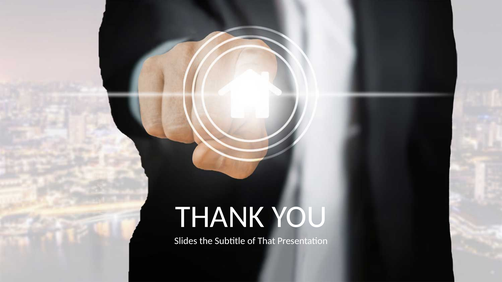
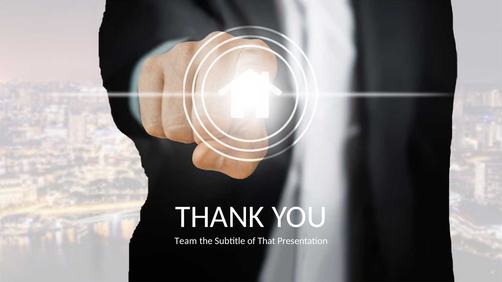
Slides: Slides -> Team
